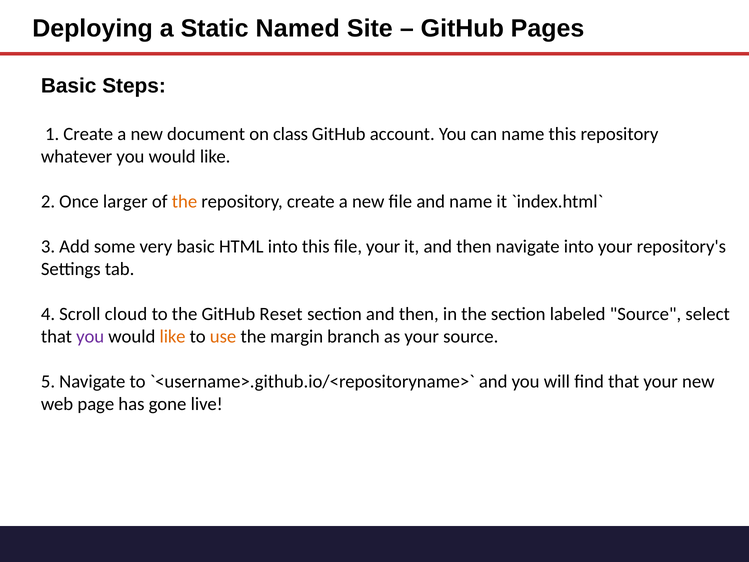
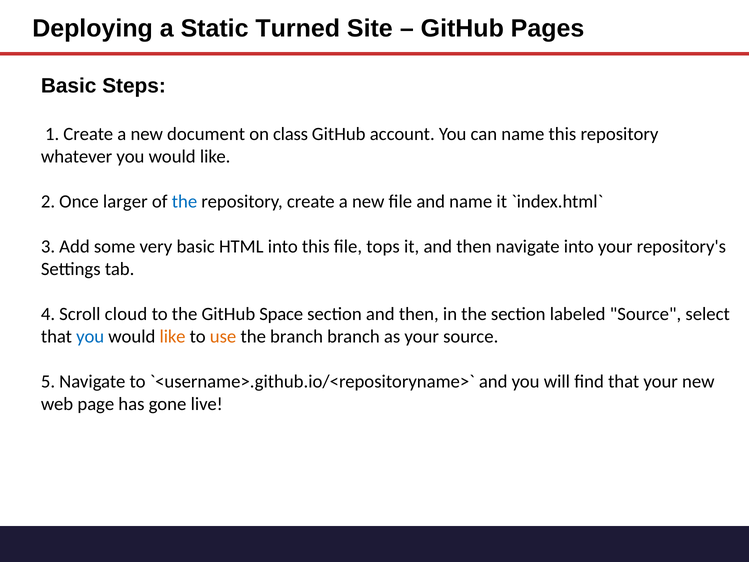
Named: Named -> Turned
the at (185, 202) colour: orange -> blue
file your: your -> tops
Reset: Reset -> Space
you at (90, 336) colour: purple -> blue
the margin: margin -> branch
